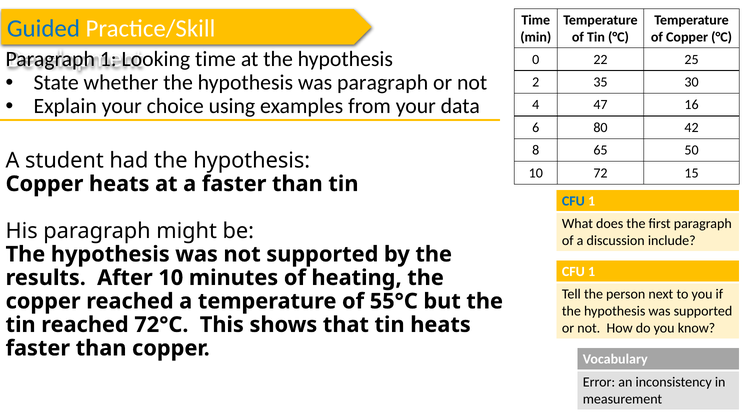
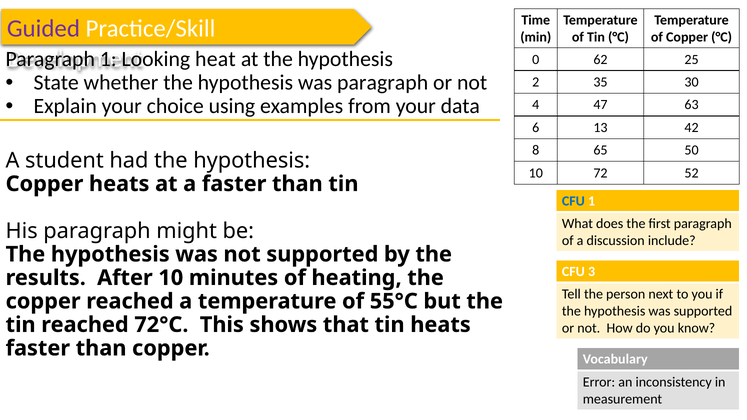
Guided colour: blue -> purple
Looking time: time -> heat
22: 22 -> 62
16: 16 -> 63
80: 80 -> 13
15: 15 -> 52
1 at (592, 272): 1 -> 3
